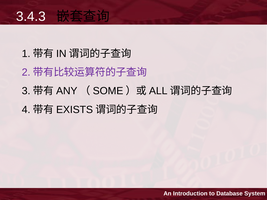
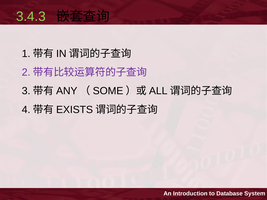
3.4.3 colour: white -> light green
